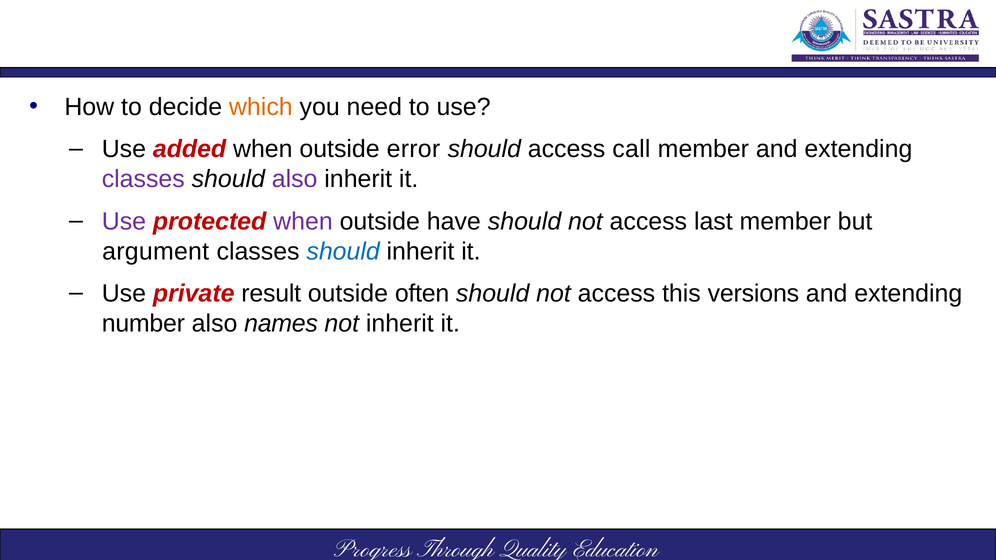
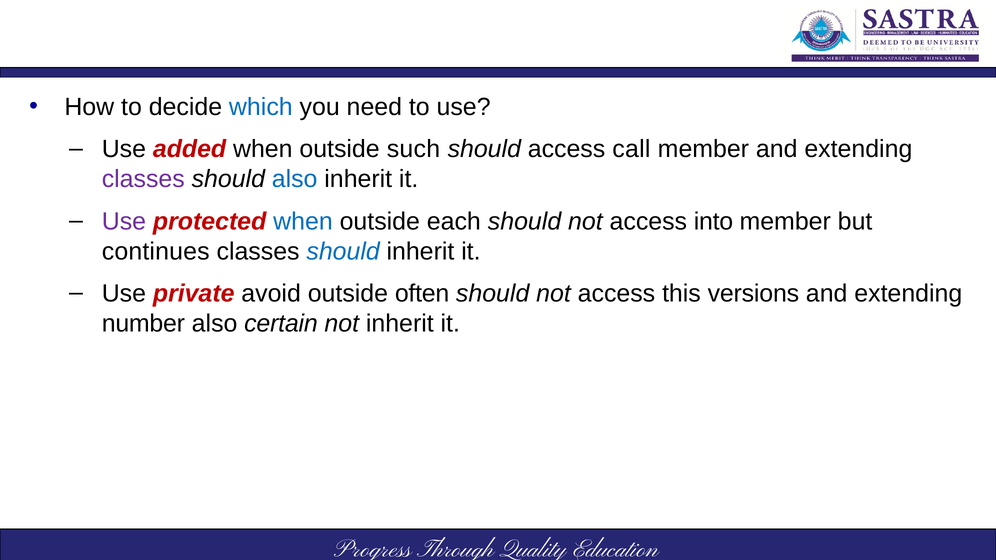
which colour: orange -> blue
error: error -> such
also at (295, 179) colour: purple -> blue
when at (303, 222) colour: purple -> blue
have: have -> each
last: last -> into
argument: argument -> continues
result: result -> avoid
names: names -> certain
